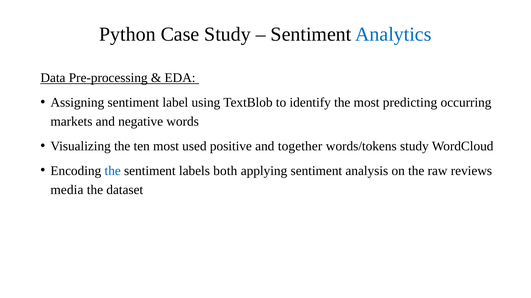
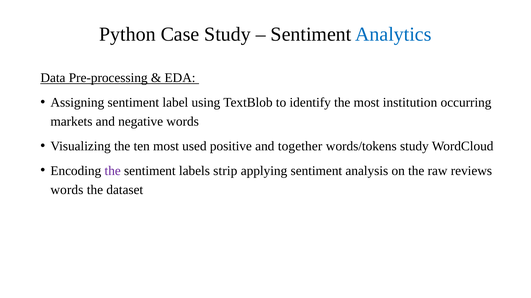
predicting: predicting -> institution
the at (113, 171) colour: blue -> purple
both: both -> strip
media at (67, 190): media -> words
